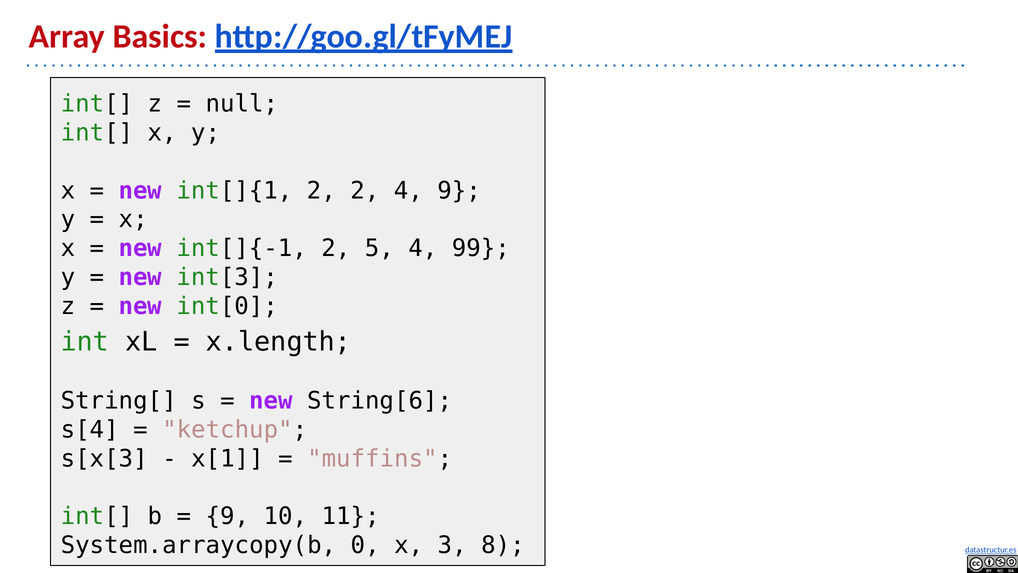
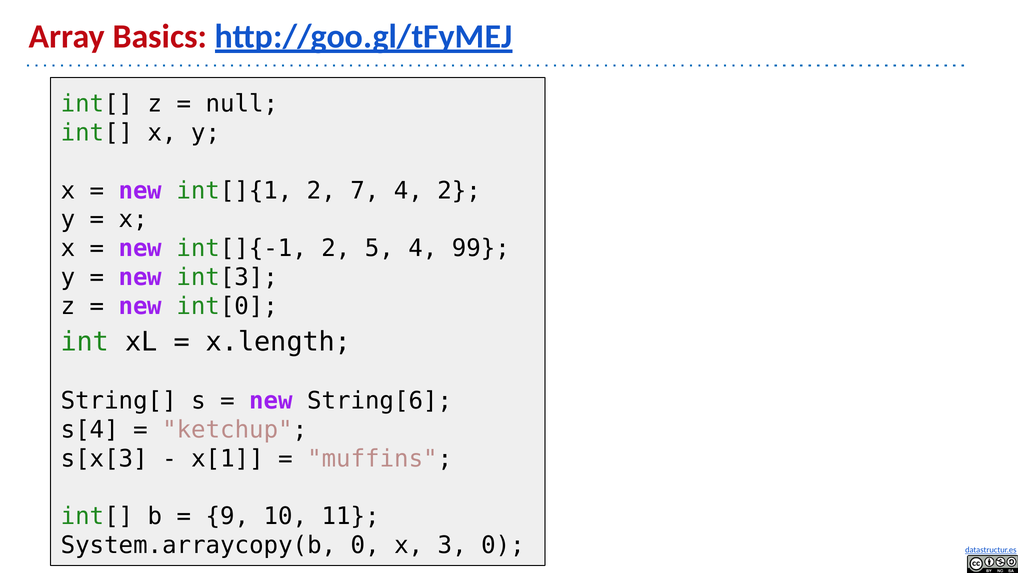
2 2: 2 -> 7
4 9: 9 -> 2
3 8: 8 -> 0
